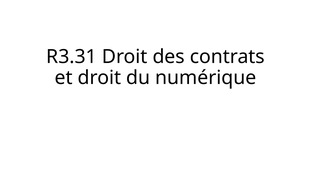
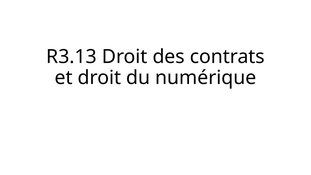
R3.31: R3.31 -> R3.13
